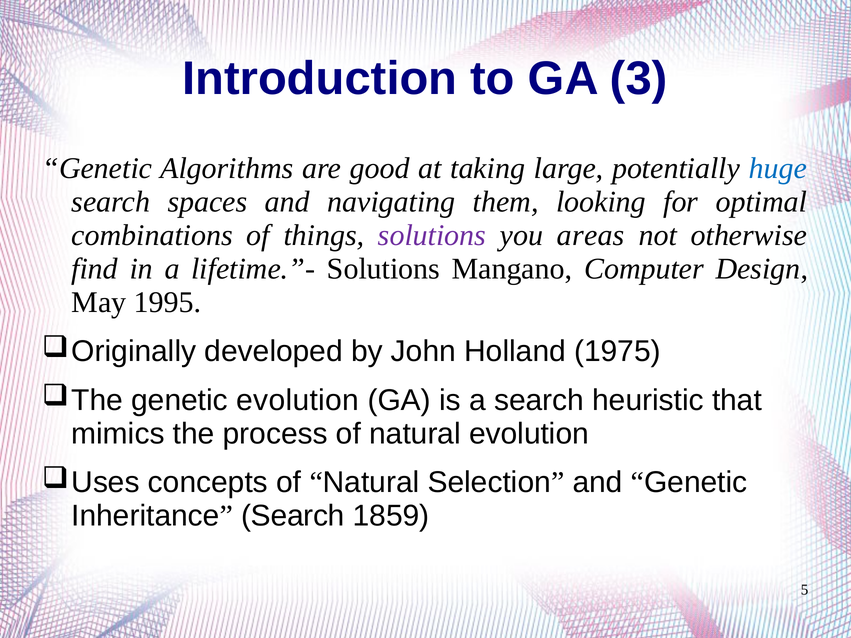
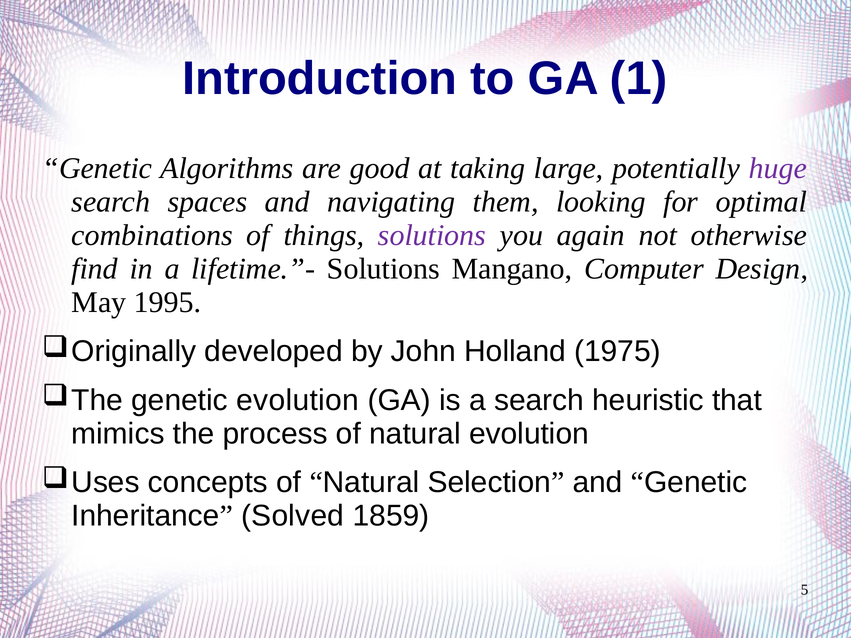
3: 3 -> 1
huge colour: blue -> purple
areas: areas -> again
Inheritance Search: Search -> Solved
